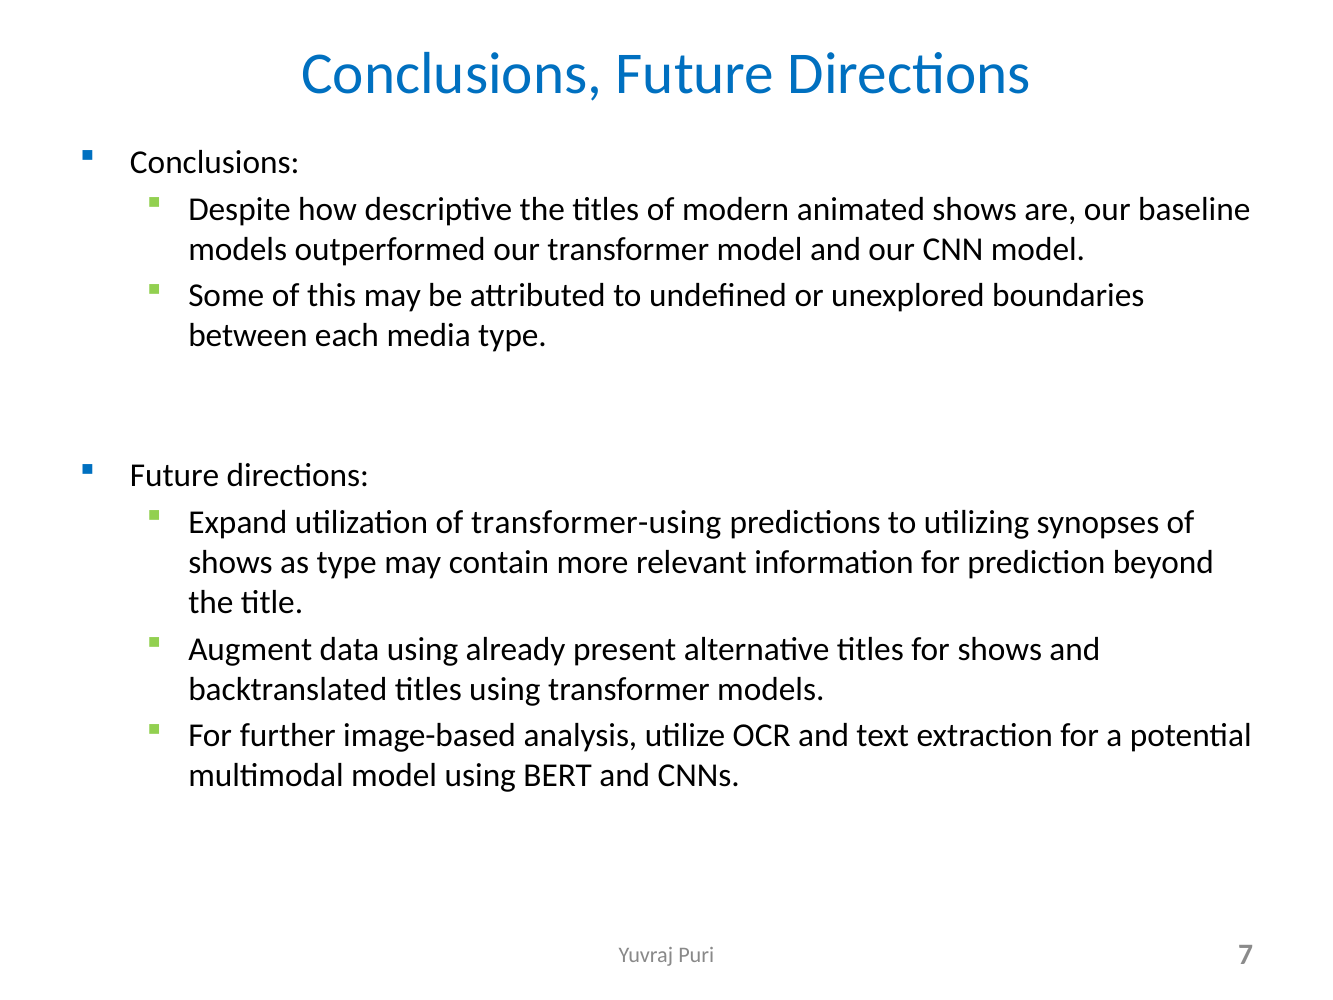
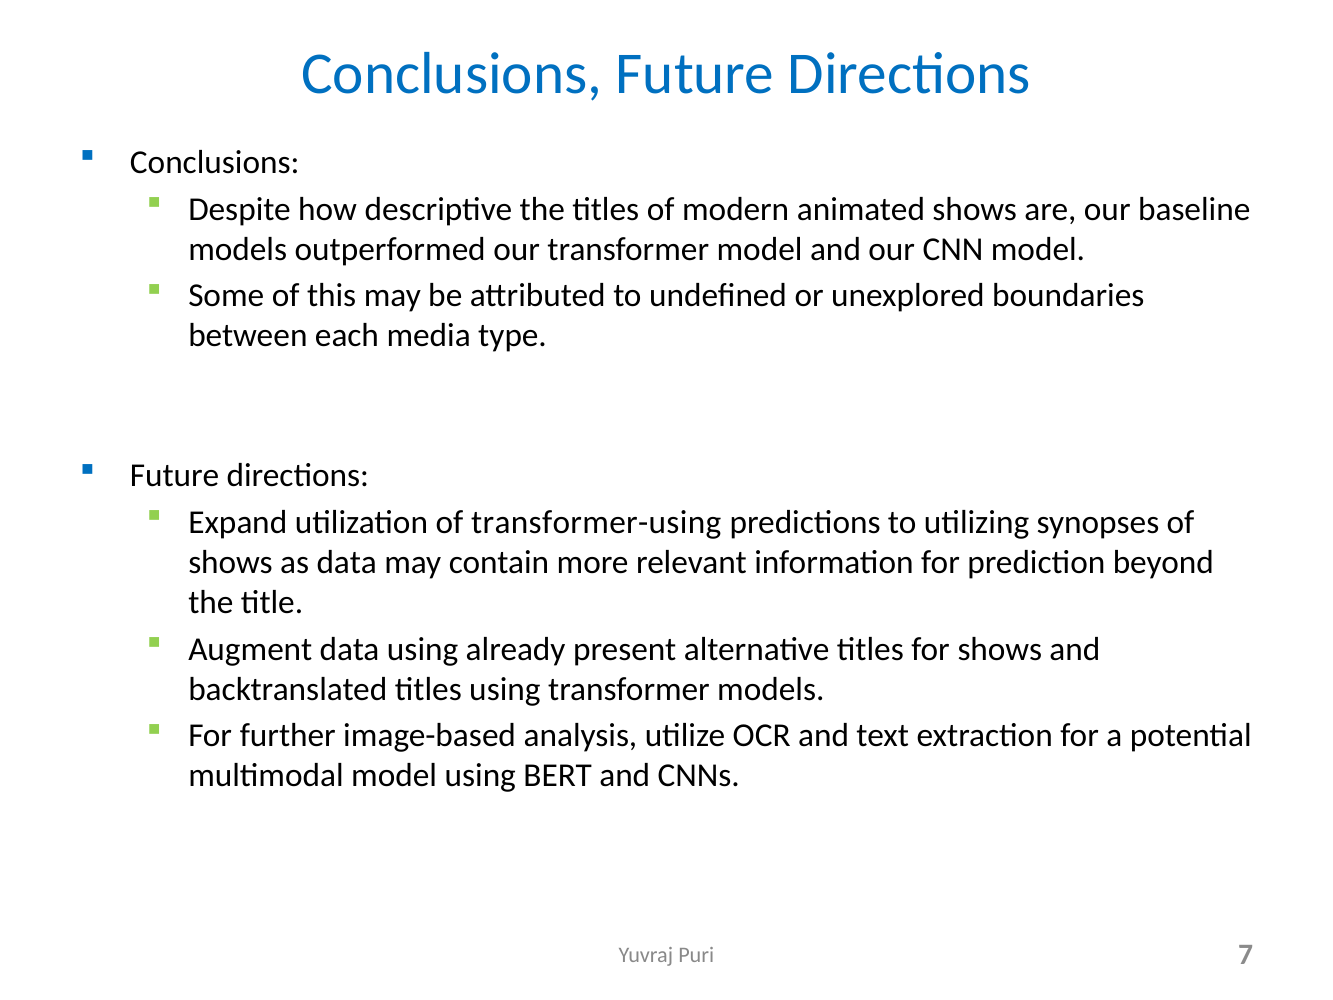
as type: type -> data
